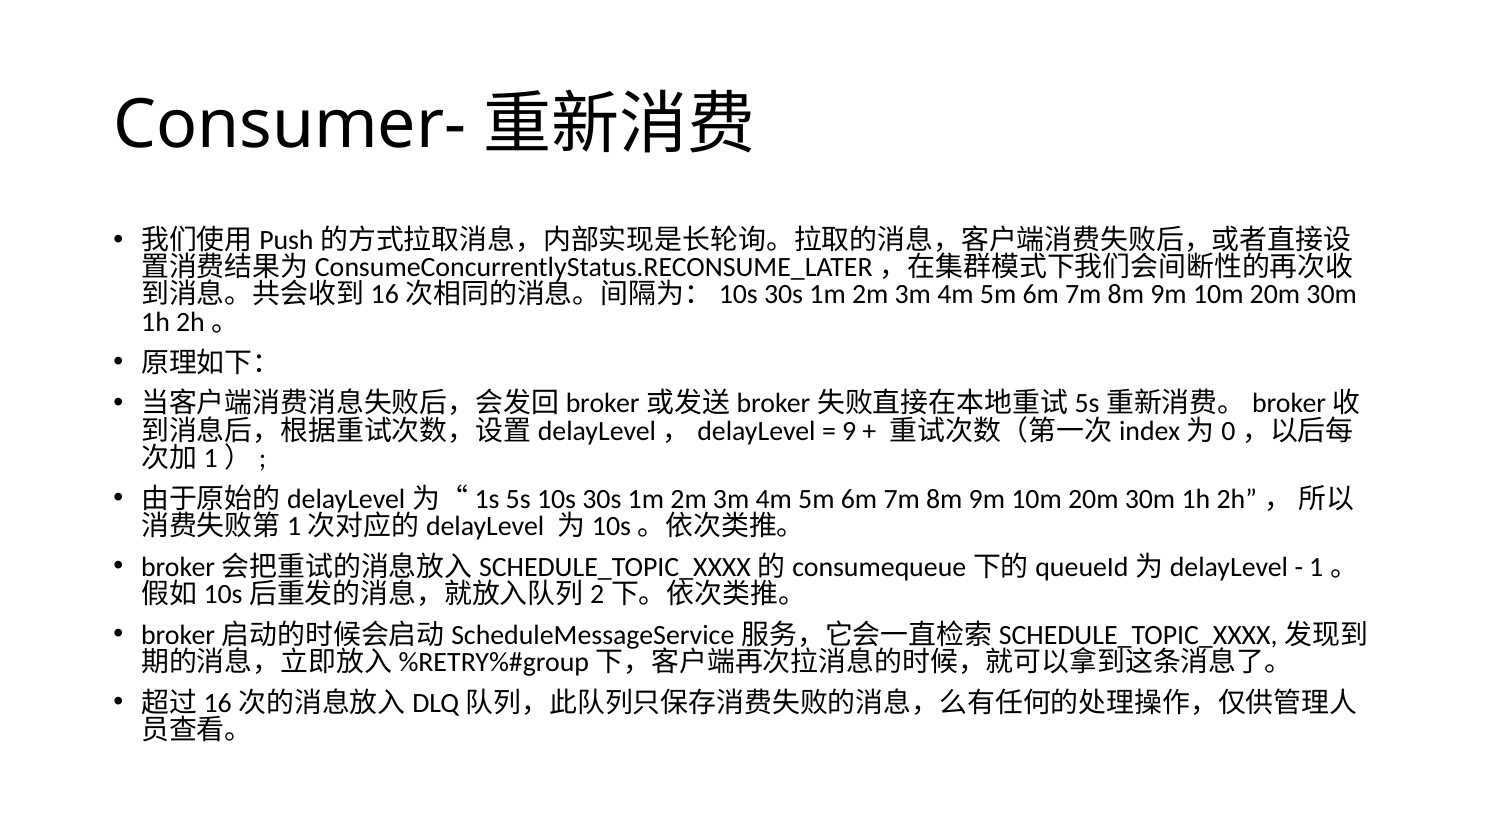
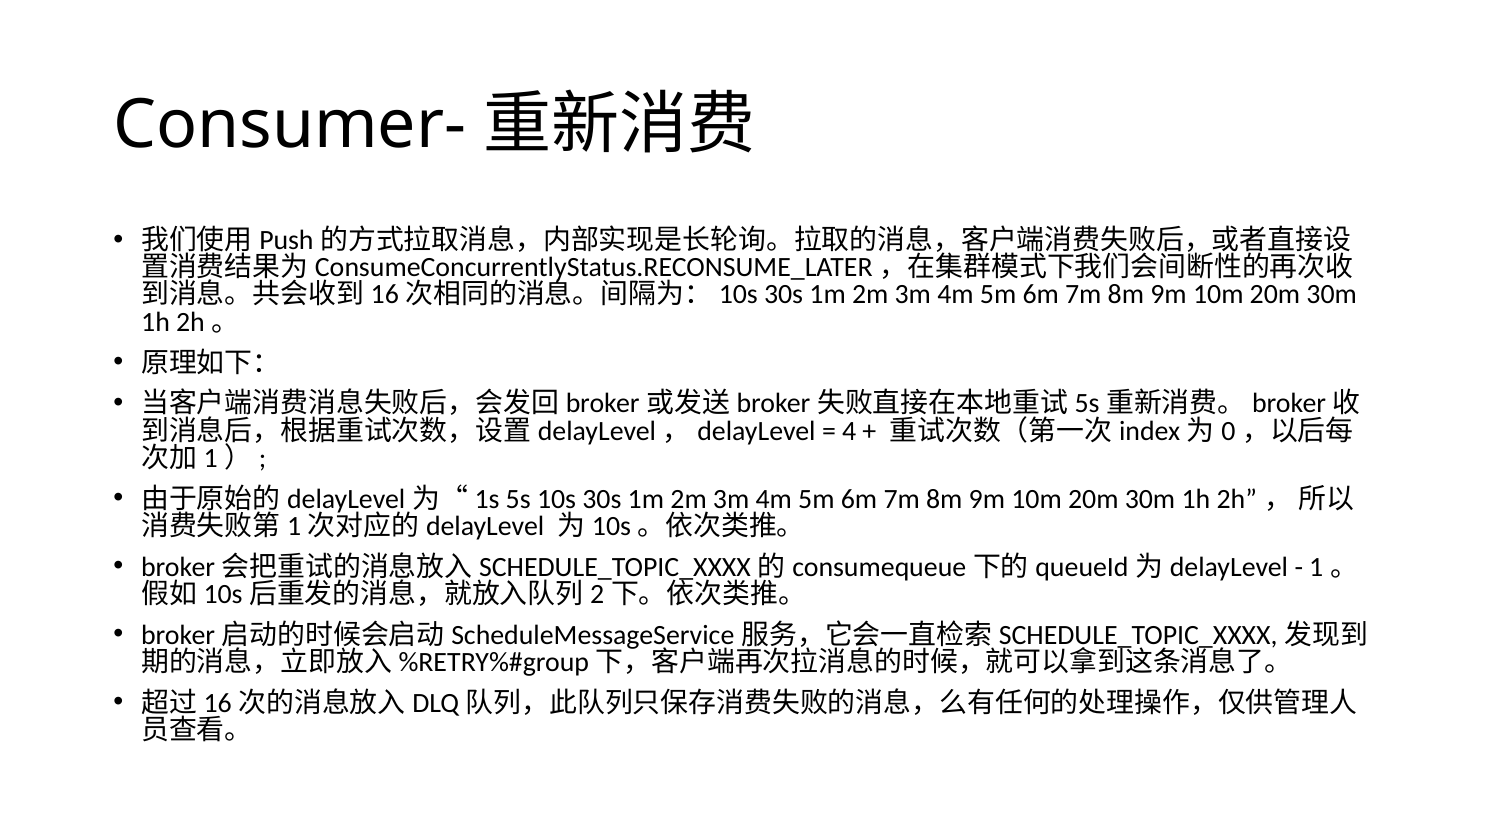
9: 9 -> 4
